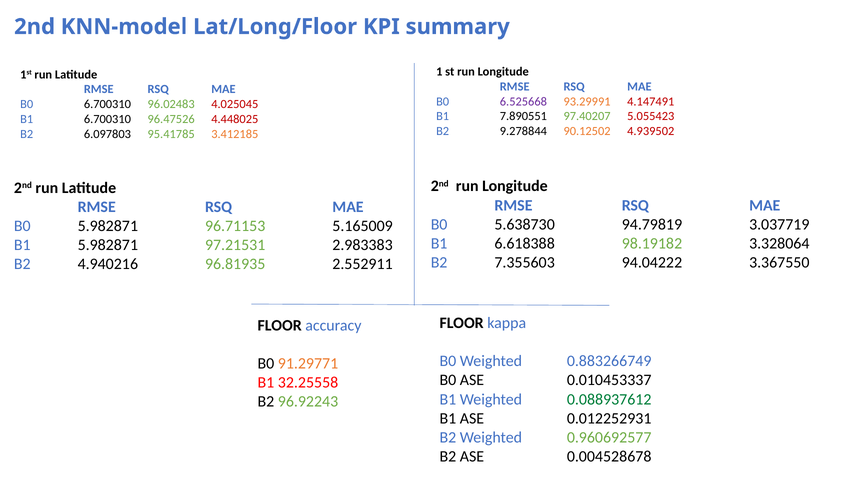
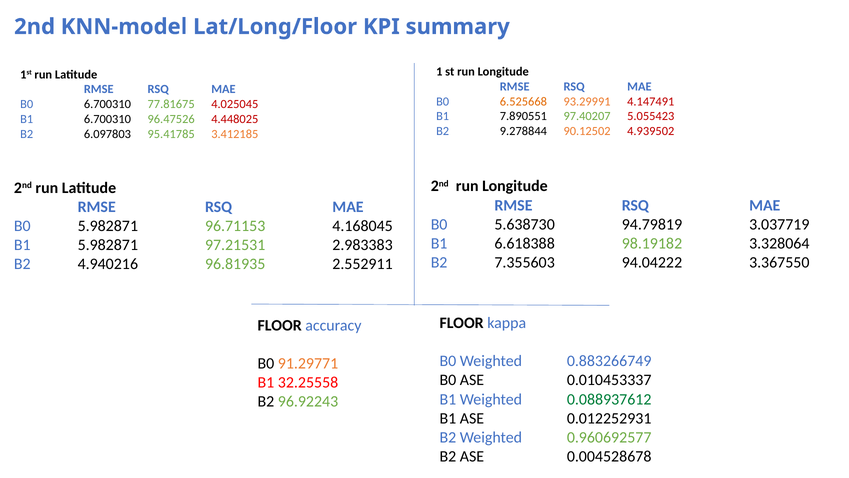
6.525668 colour: purple -> orange
96.02483: 96.02483 -> 77.81675
5.165009: 5.165009 -> 4.168045
